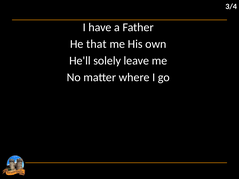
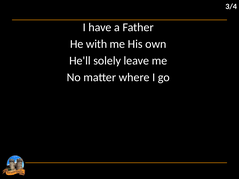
that: that -> with
